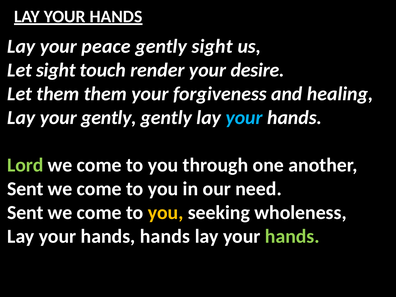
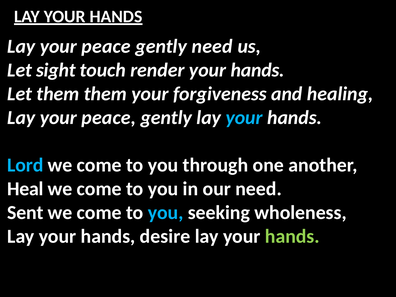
gently sight: sight -> need
render your desire: desire -> hands
gently at (109, 118): gently -> peace
Lord colour: light green -> light blue
Sent at (25, 189): Sent -> Heal
you at (166, 213) colour: yellow -> light blue
hands hands: hands -> desire
